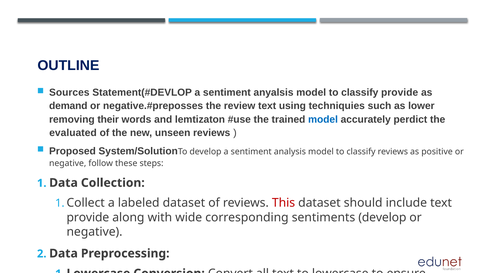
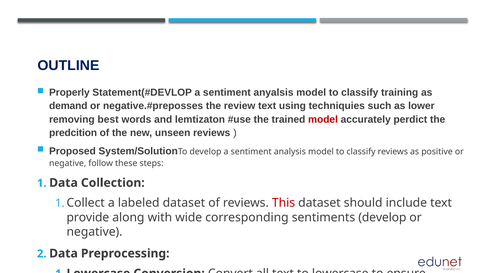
Sources: Sources -> Properly
classify provide: provide -> training
their: their -> best
model at (323, 119) colour: blue -> red
evaluated: evaluated -> predcition
